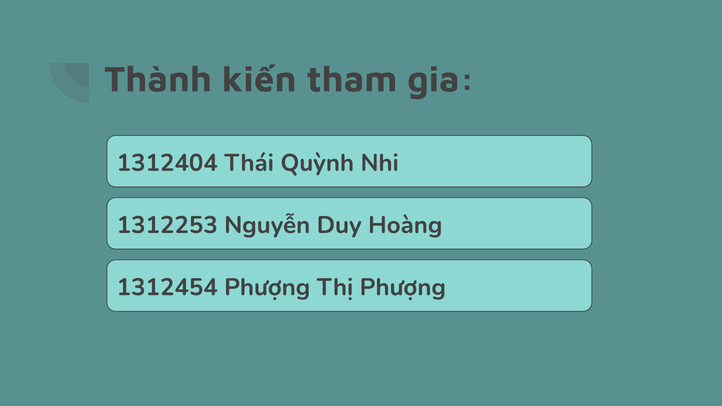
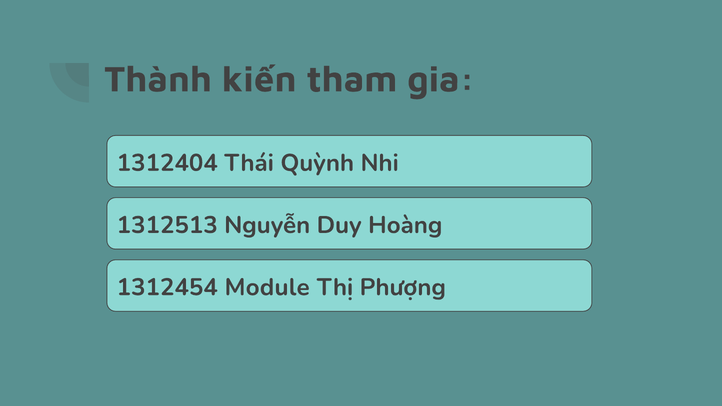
1312253: 1312253 -> 1312513
1312454 Phượng: Phượng -> Module
